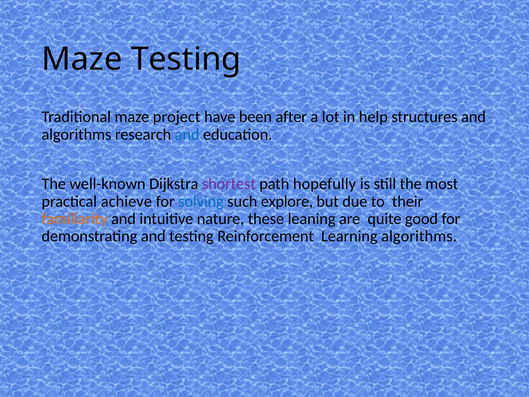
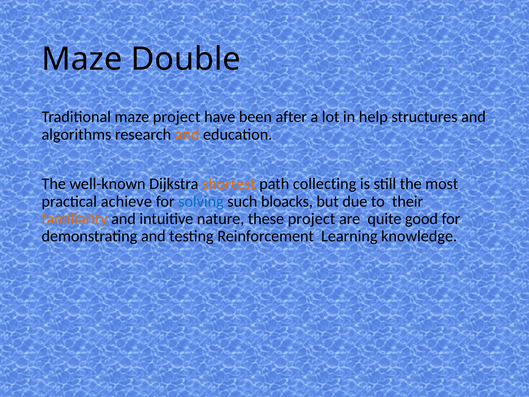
Maze Testing: Testing -> Double
and at (187, 134) colour: blue -> orange
shortest colour: purple -> orange
hopefully: hopefully -> collecting
explore: explore -> bloacks
these leaning: leaning -> project
Learning algorithms: algorithms -> knowledge
